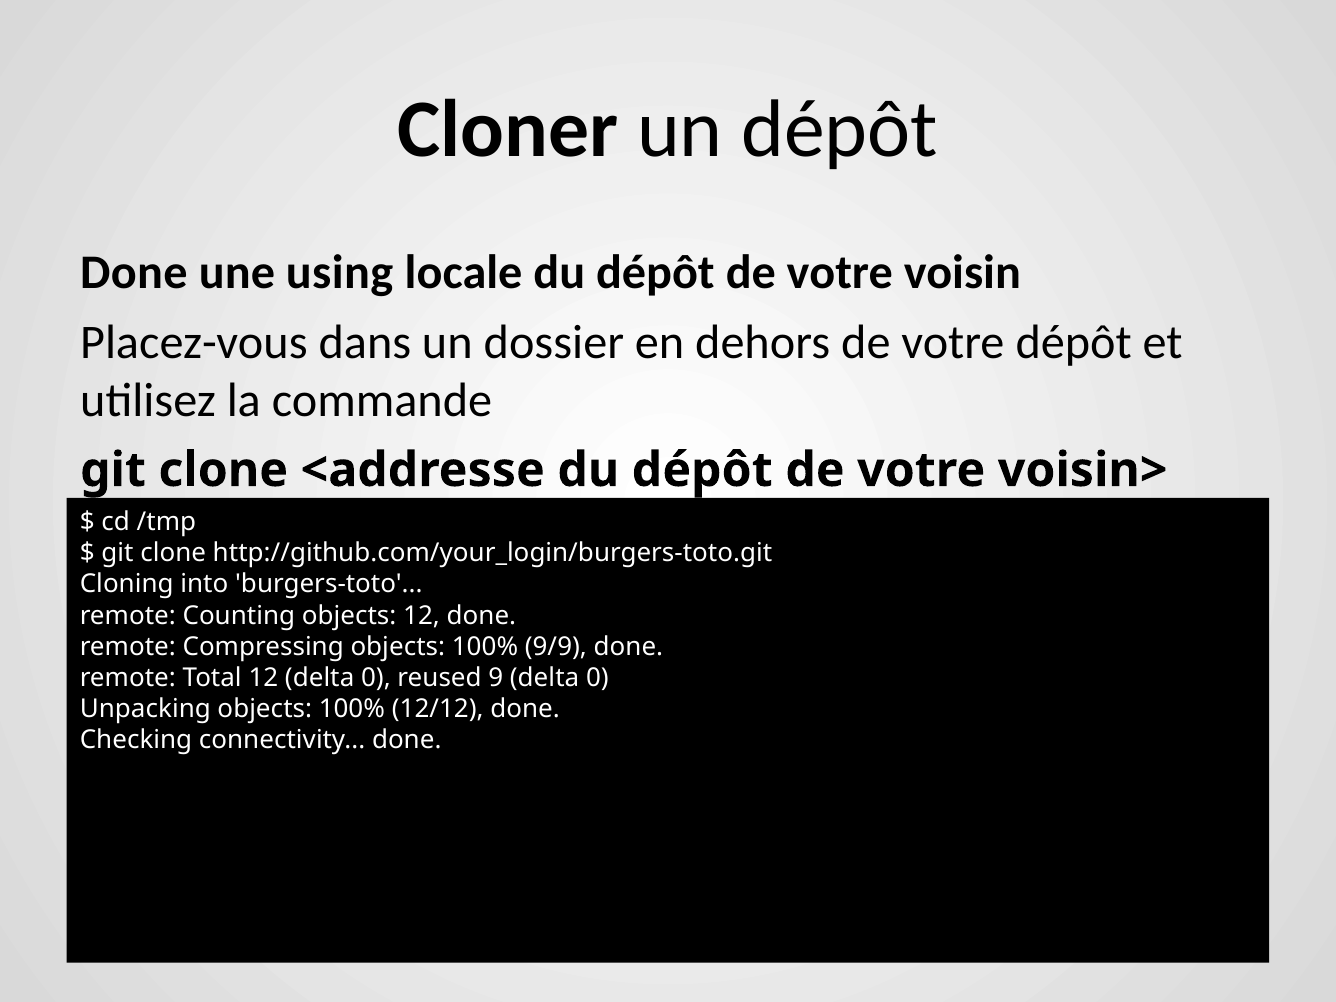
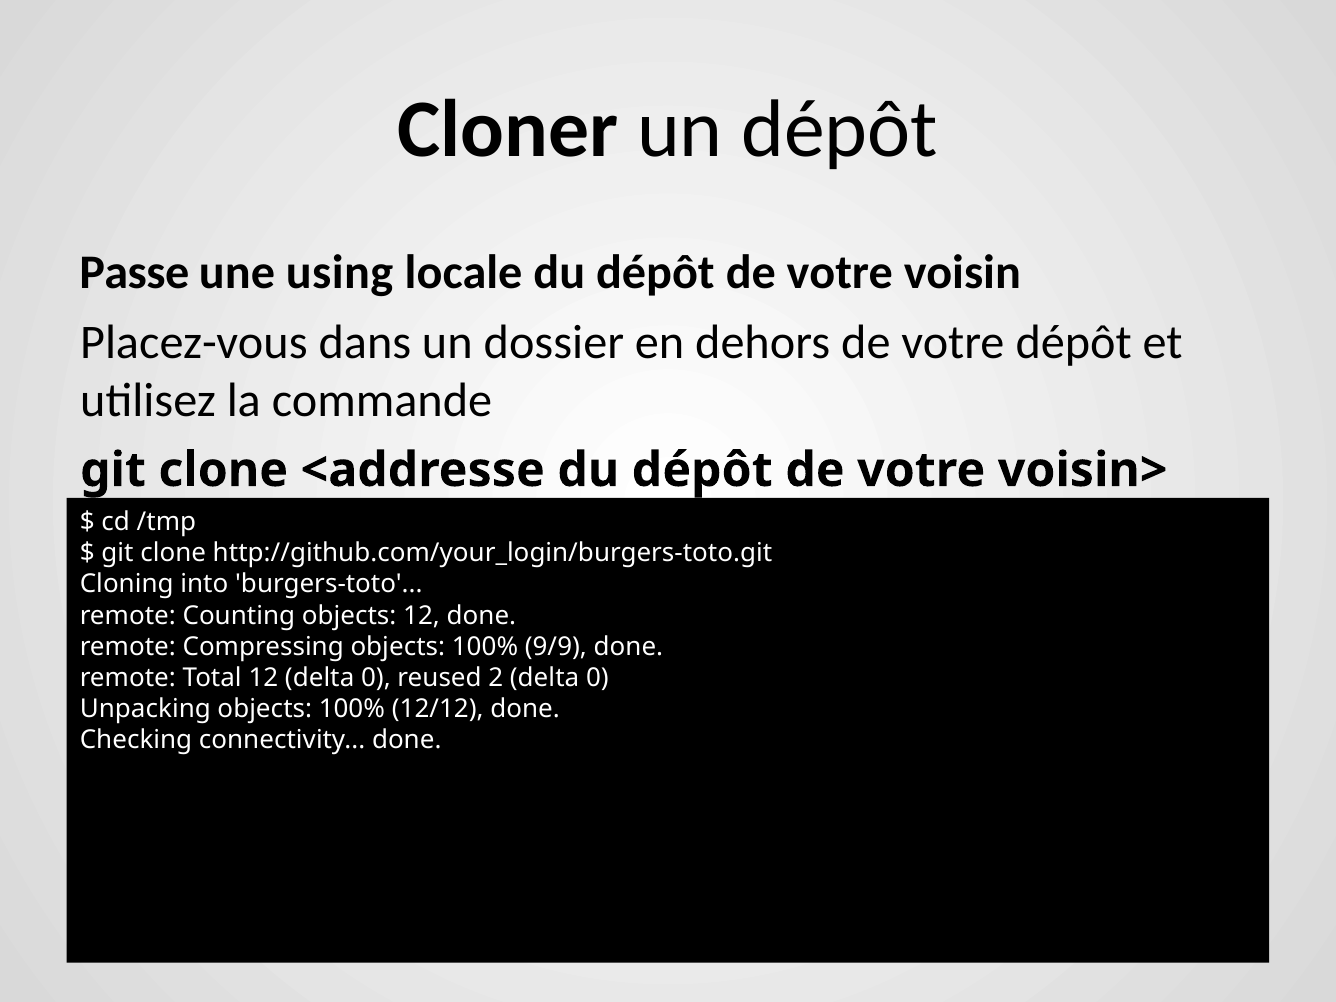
Done at (134, 273): Done -> Passe
9: 9 -> 2
